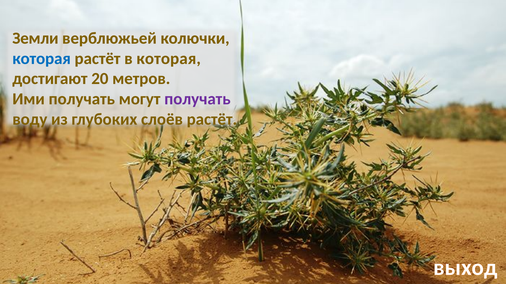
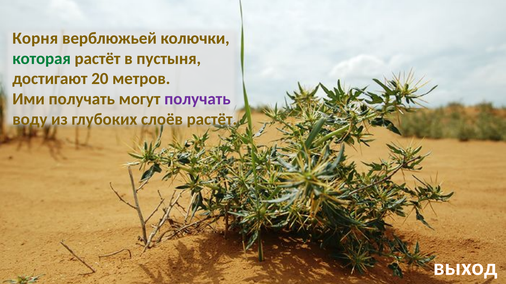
Земли: Земли -> Корня
которая at (42, 59) colour: blue -> green
в которая: которая -> пустыня
